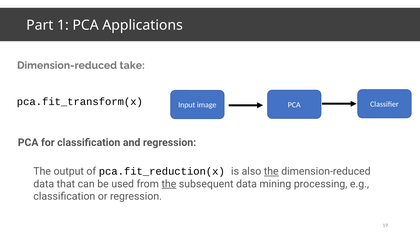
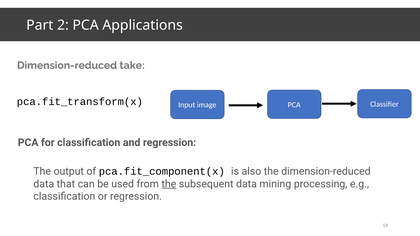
1: 1 -> 2
pca.fit_reduction(x: pca.fit_reduction(x -> pca.fit_component(x
the at (271, 172) underline: present -> none
